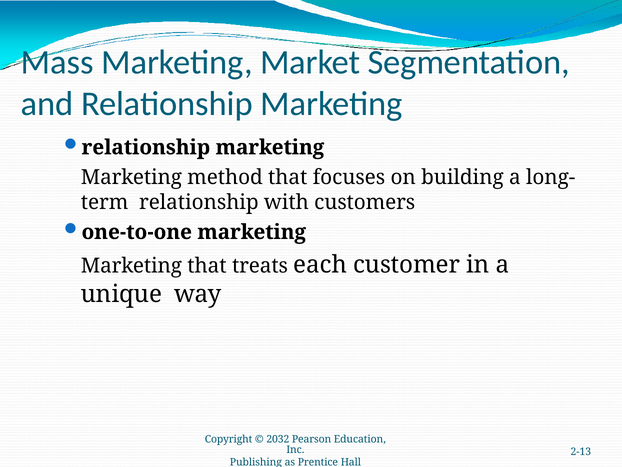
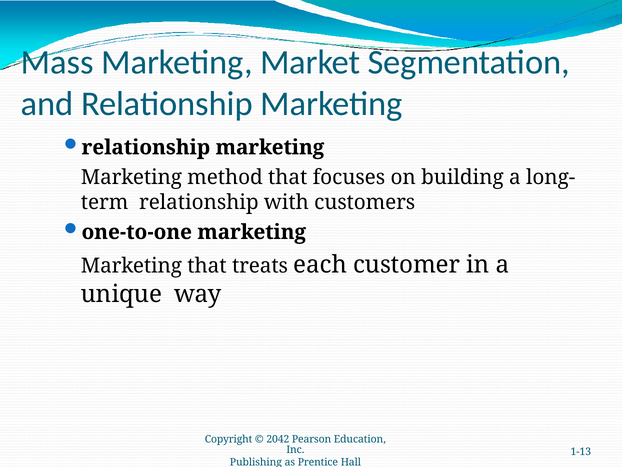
2032: 2032 -> 2042
2-13: 2-13 -> 1-13
